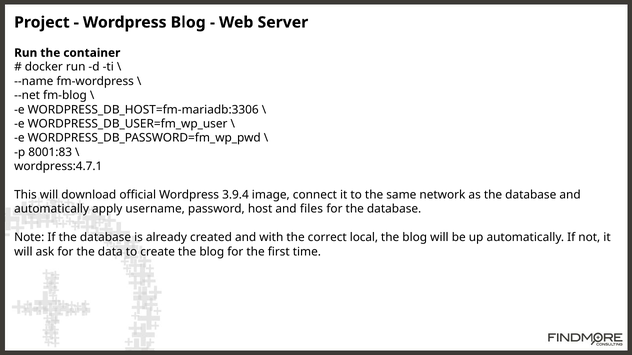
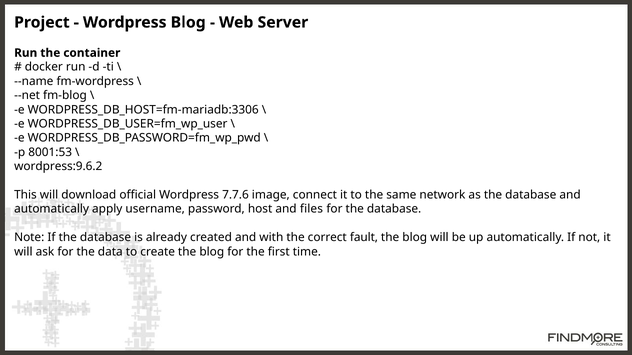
8001:83: 8001:83 -> 8001:53
wordpress:4.7.1: wordpress:4.7.1 -> wordpress:9.6.2
3.9.4: 3.9.4 -> 7.7.6
local: local -> fault
